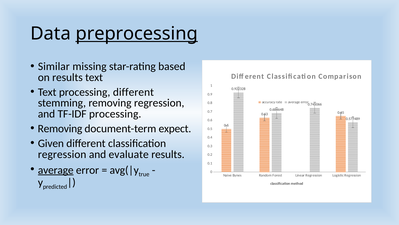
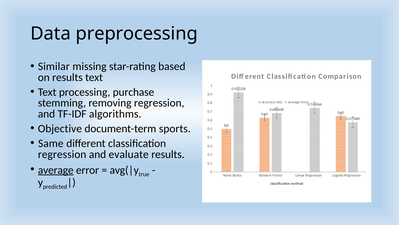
preprocessing underline: present -> none
processing different: different -> purchase
TF-IDF processing: processing -> algorithms
Removing at (60, 128): Removing -> Objective
expect: expect -> sports
Given: Given -> Same
